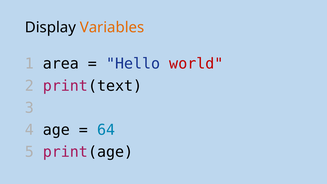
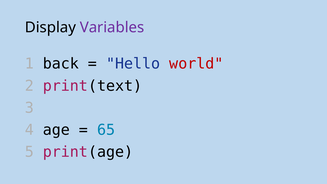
Variables colour: orange -> purple
area: area -> back
64: 64 -> 65
